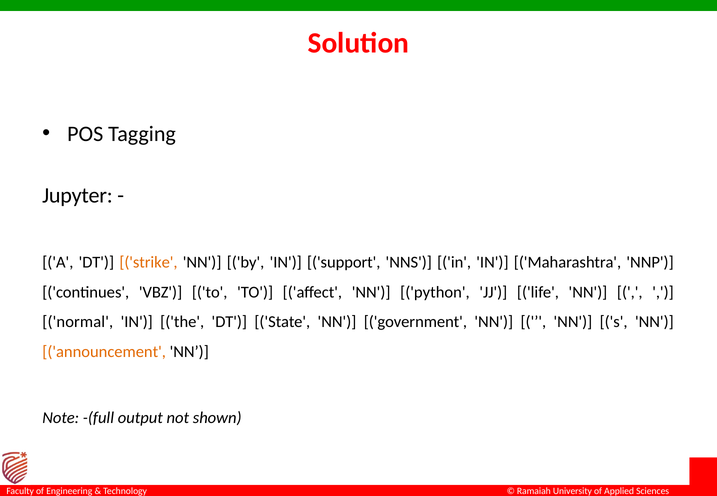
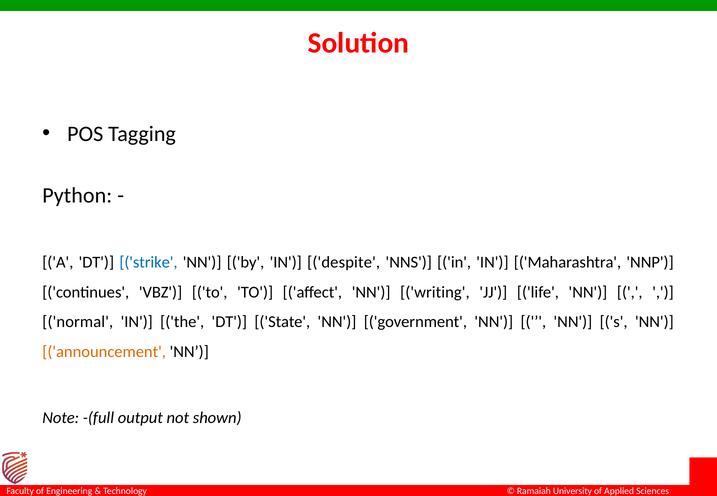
Jupyter: Jupyter -> Python
strike colour: orange -> blue
support: support -> despite
python: python -> writing
